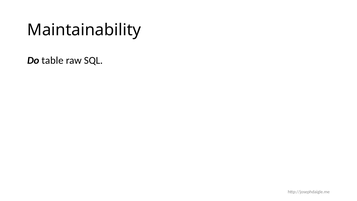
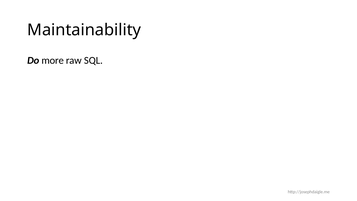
table: table -> more
